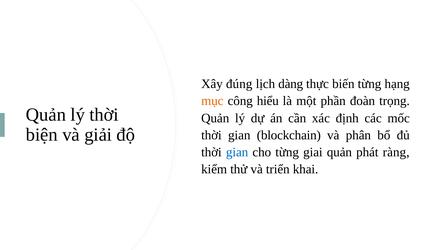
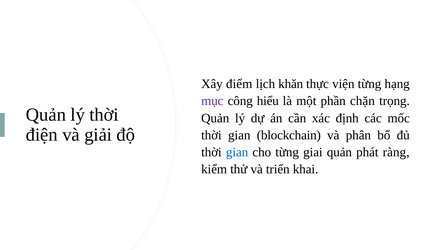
đúng: đúng -> điểm
dàng: dàng -> khăn
biến: biến -> viện
mục colour: orange -> purple
đoàn: đoàn -> chặn
biện: biện -> điện
